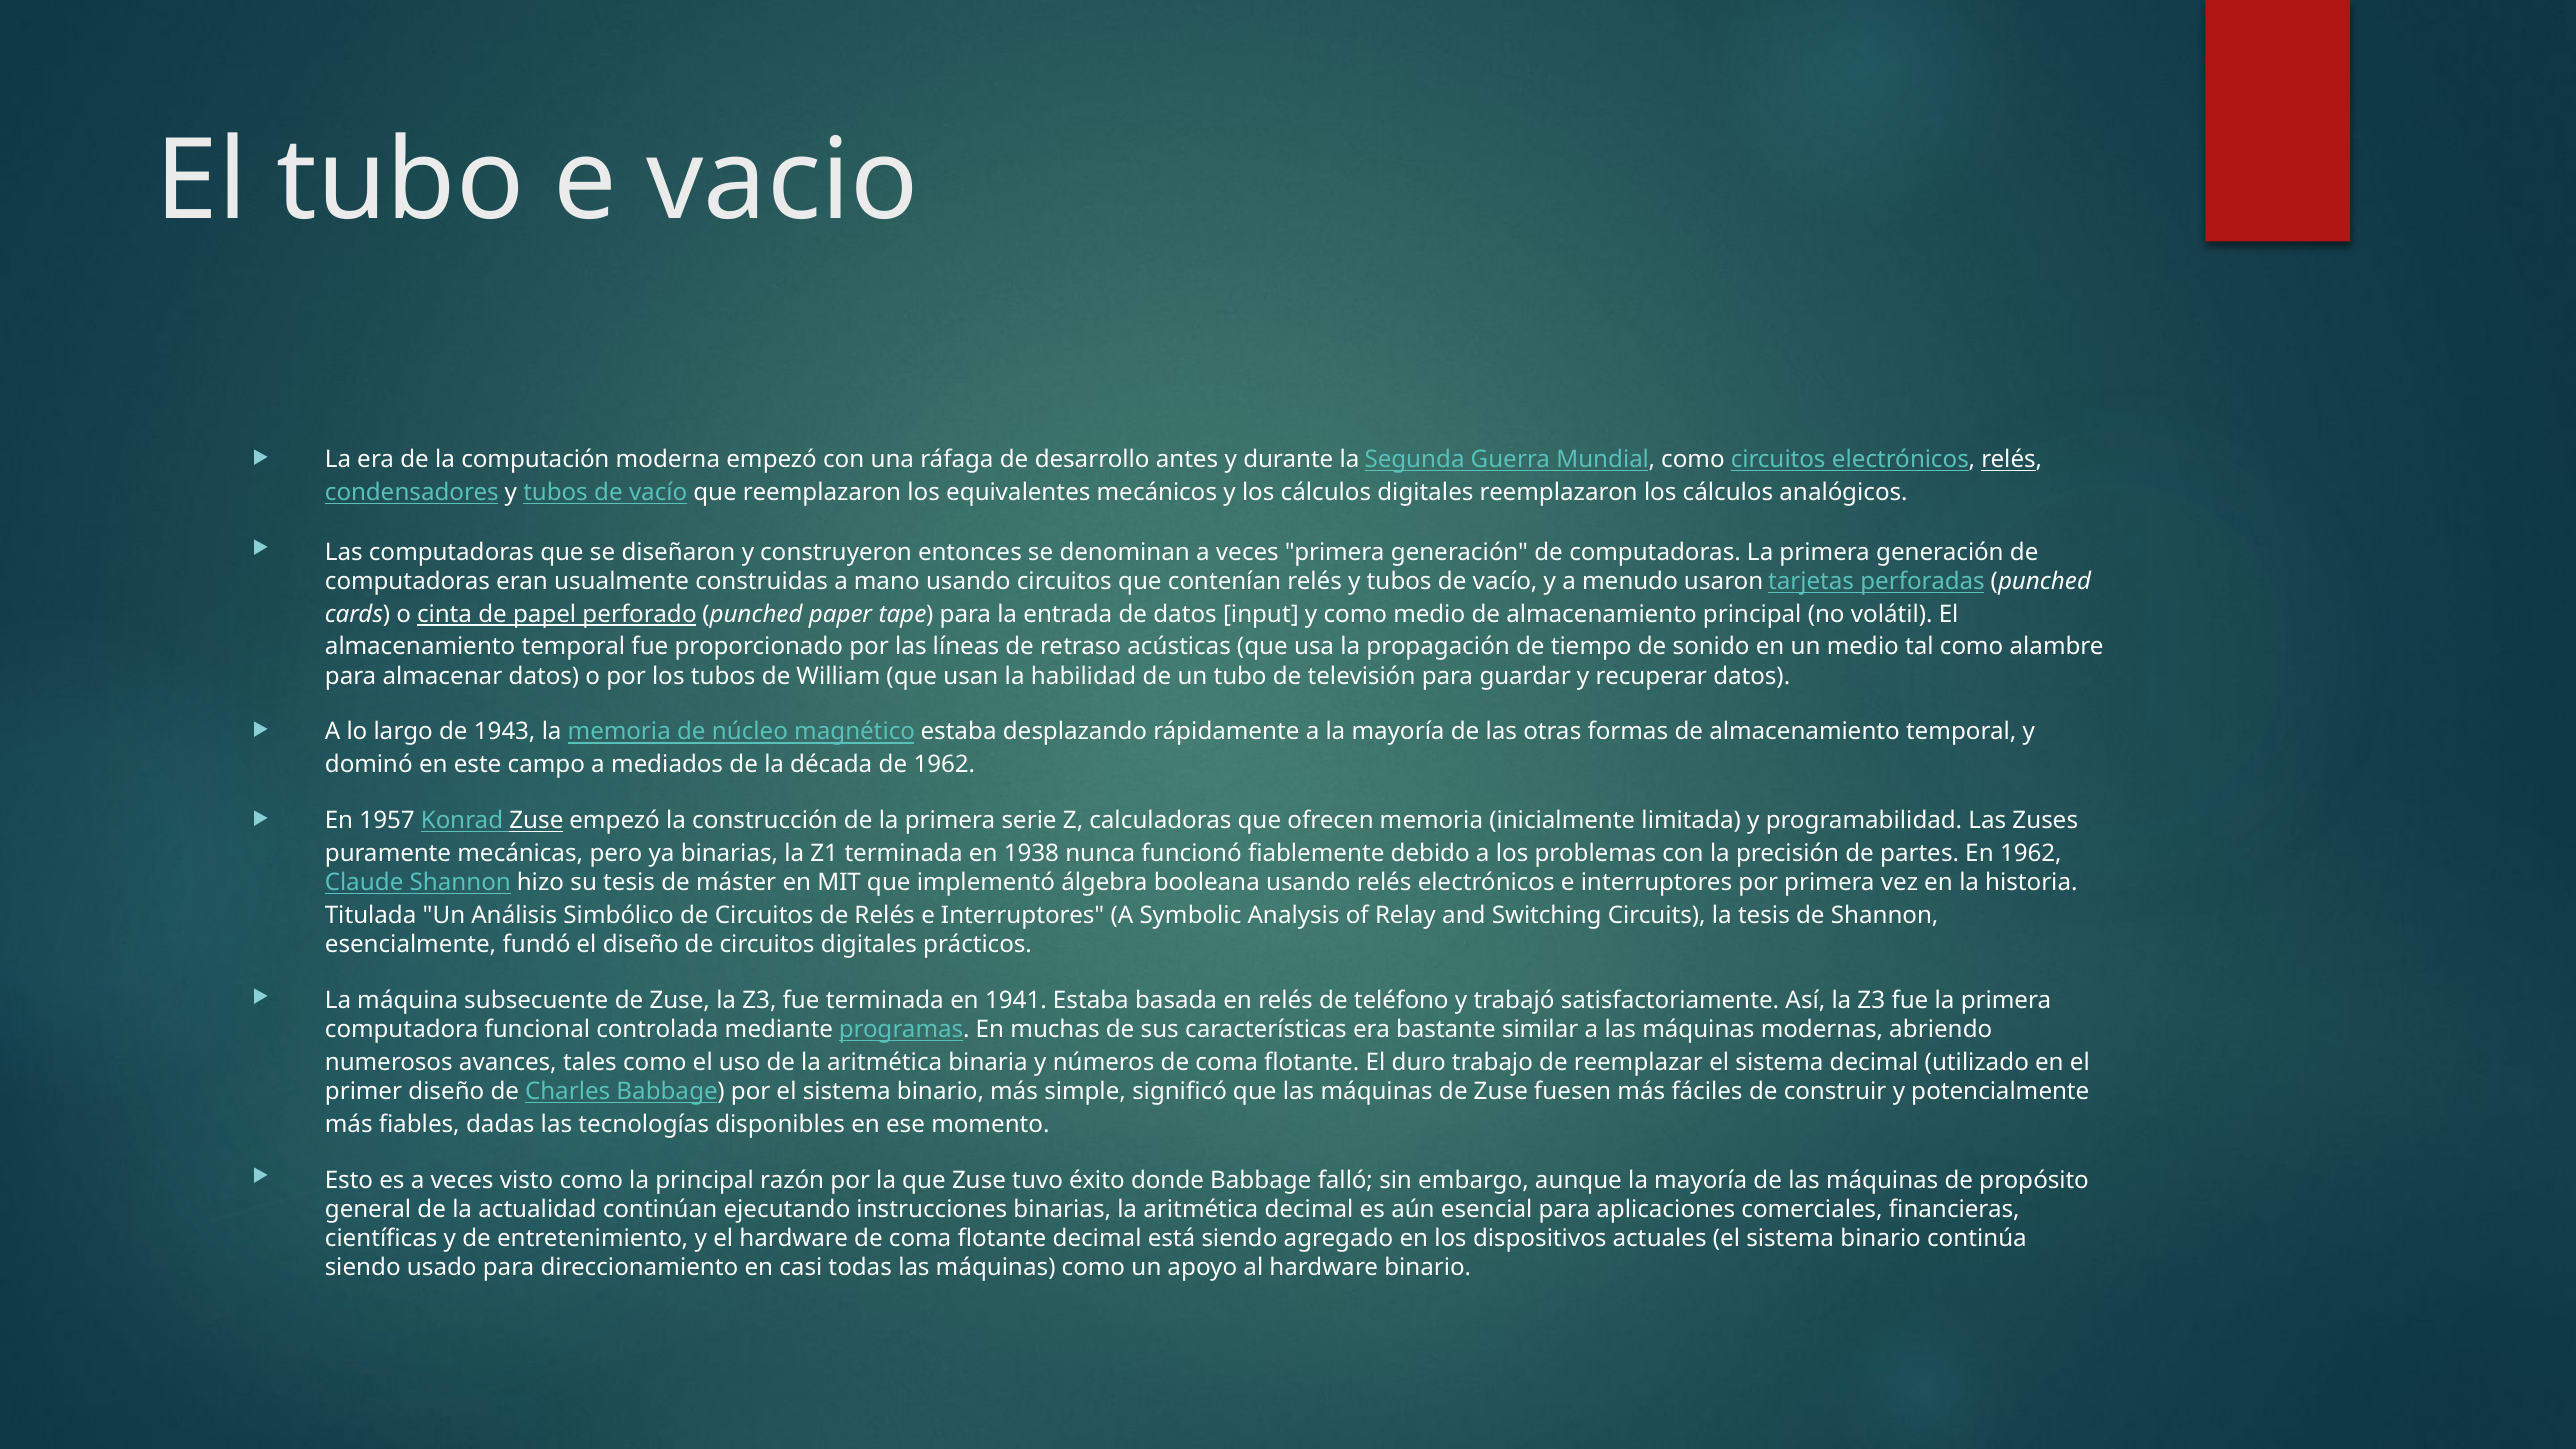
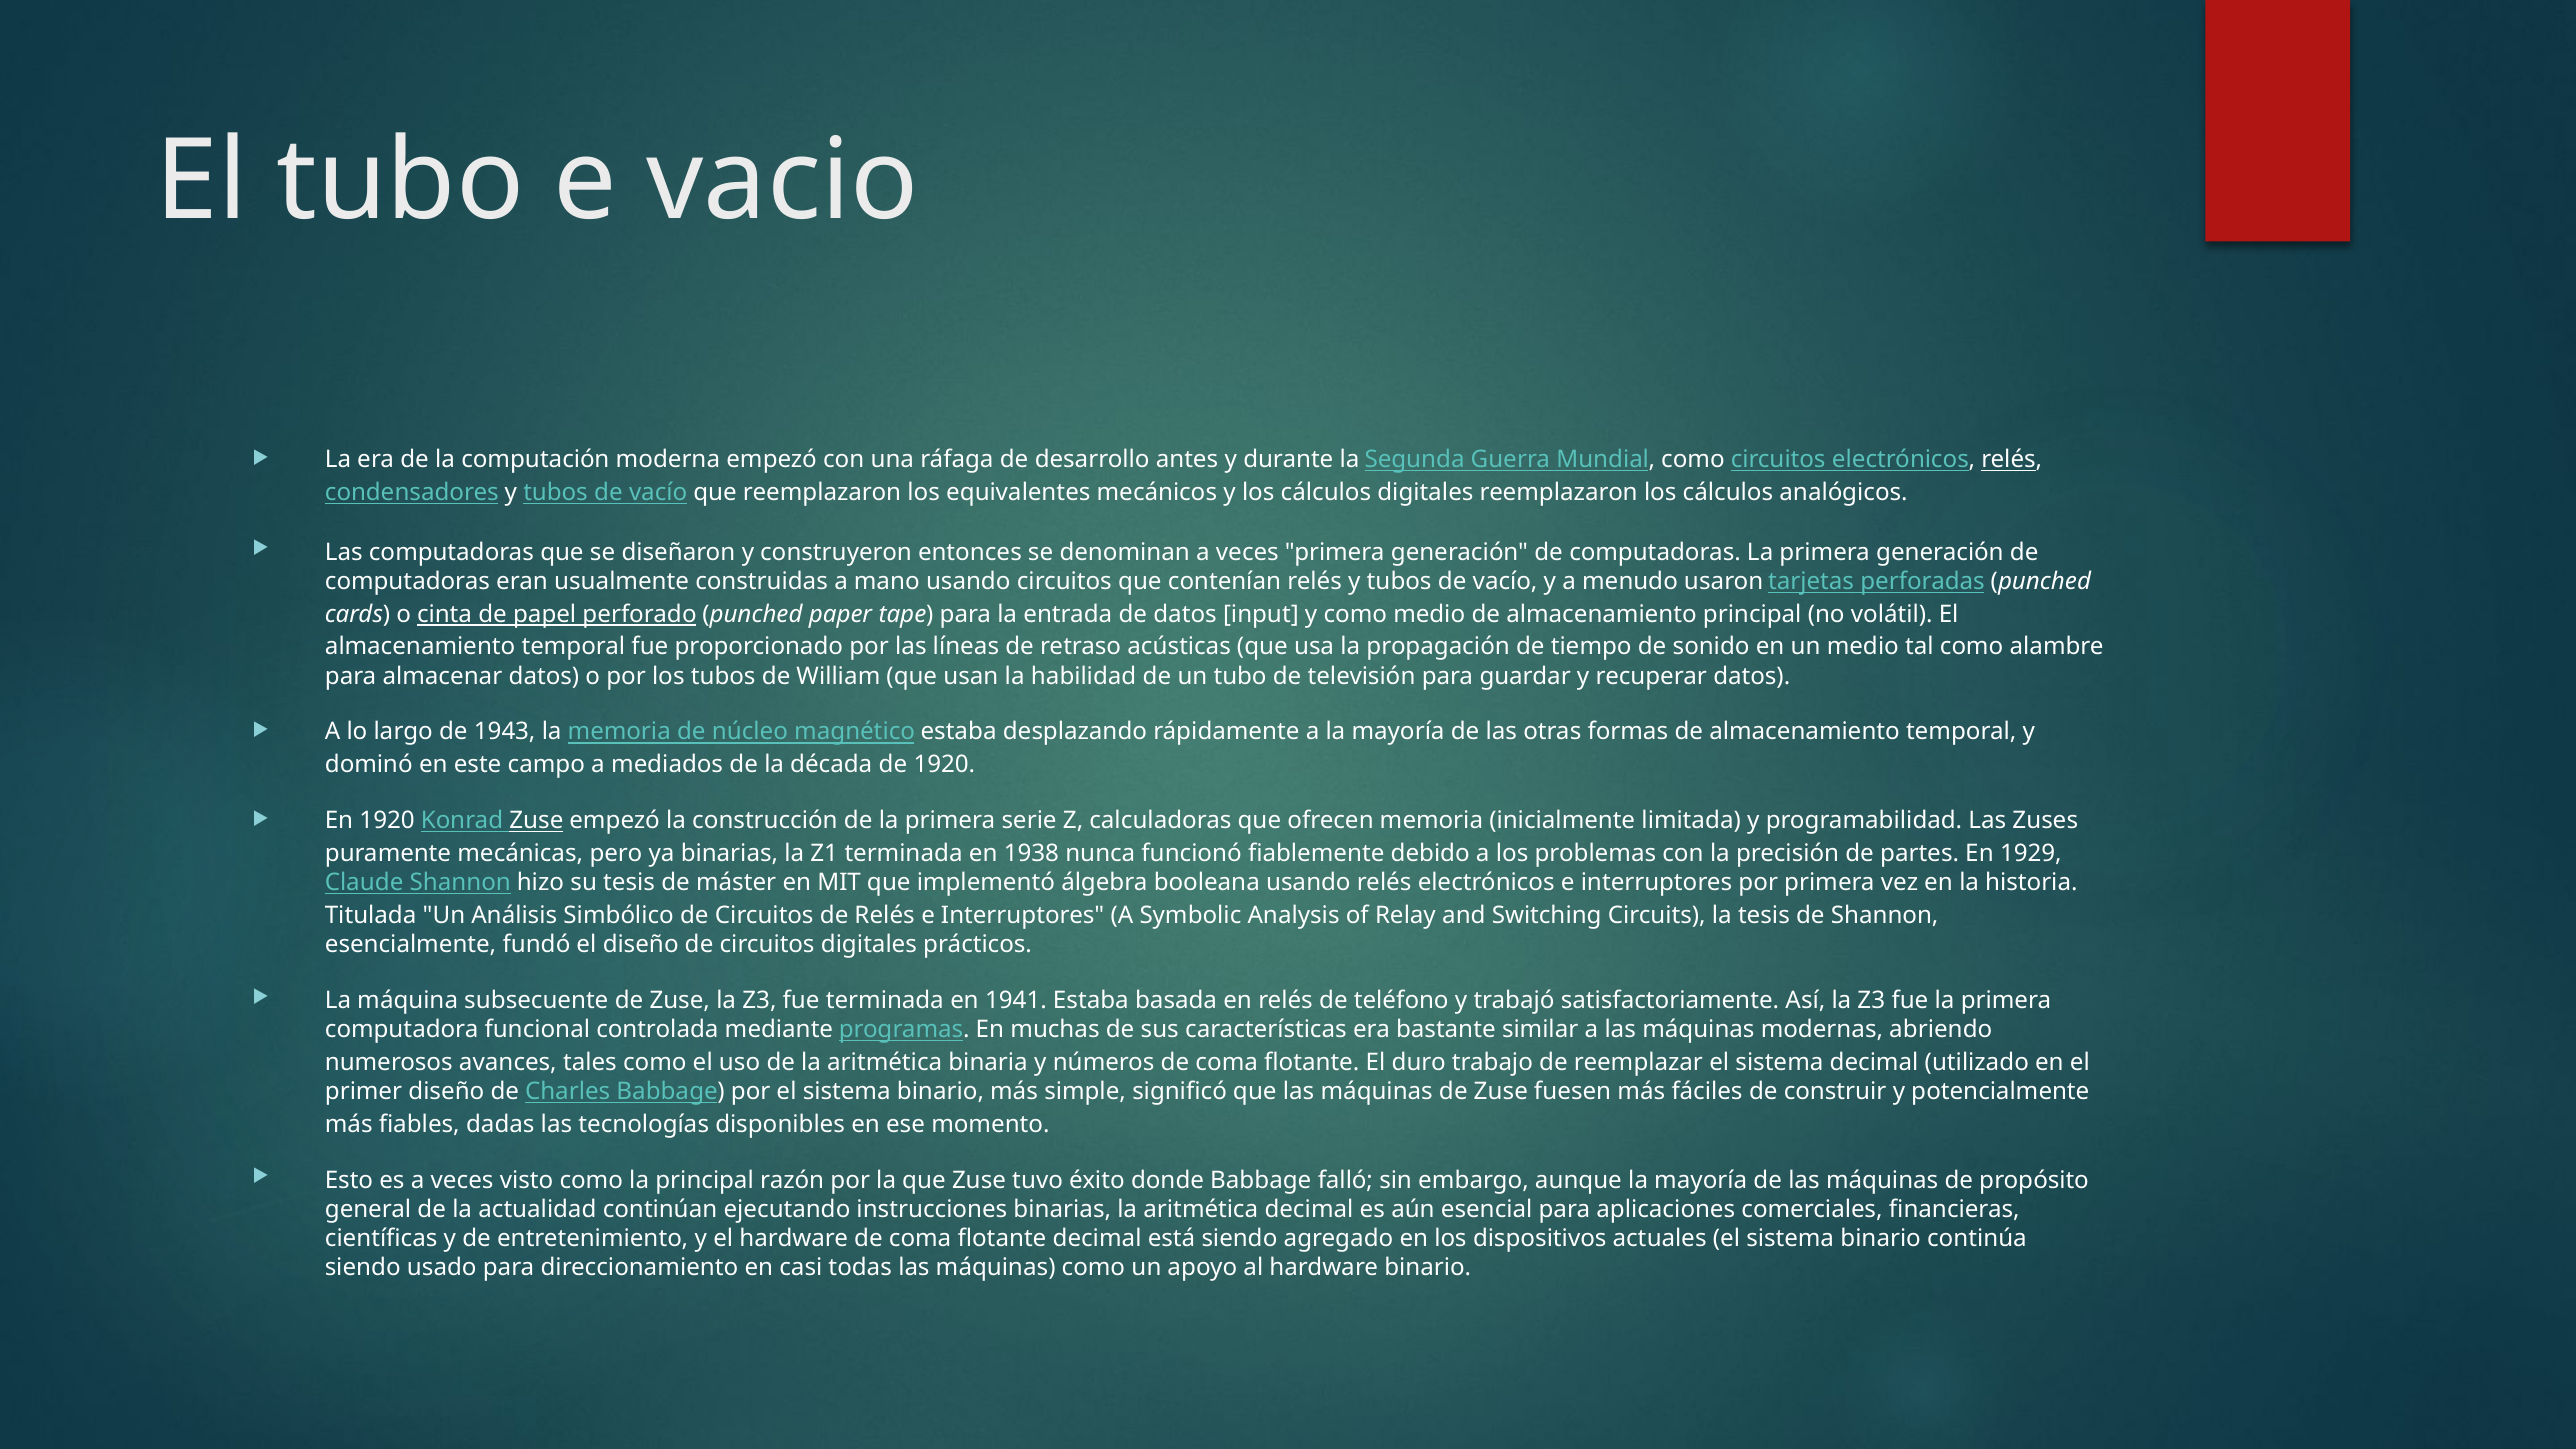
de 1962: 1962 -> 1920
En 1957: 1957 -> 1920
En 1962: 1962 -> 1929
